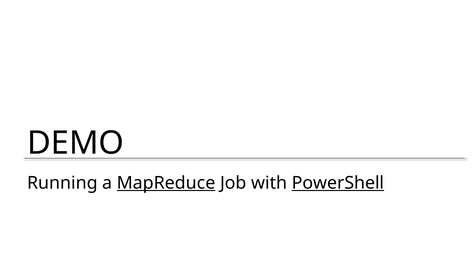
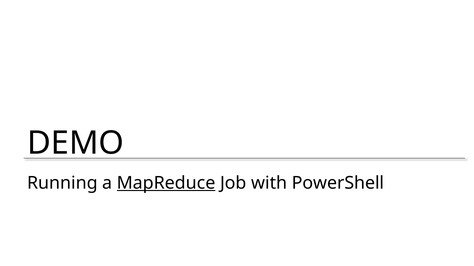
PowerShell underline: present -> none
